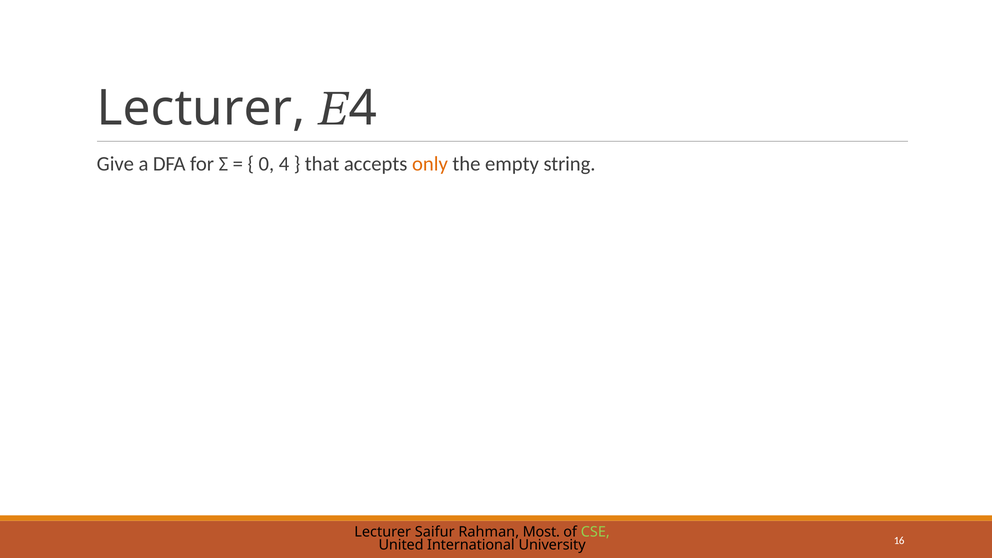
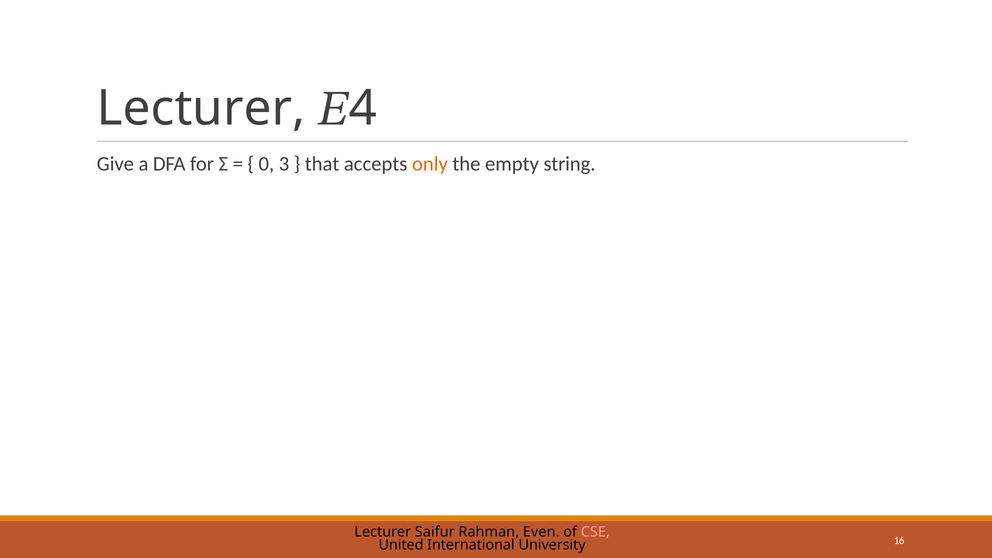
0 4: 4 -> 3
Most: Most -> Even
CSE colour: light green -> pink
